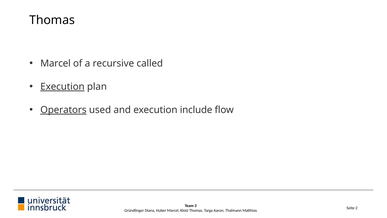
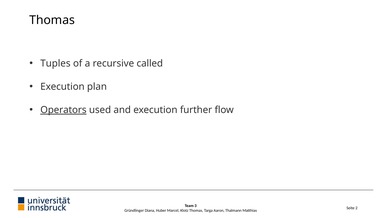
Marcel at (56, 63): Marcel -> Tuples
Execution at (62, 87) underline: present -> none
include: include -> further
